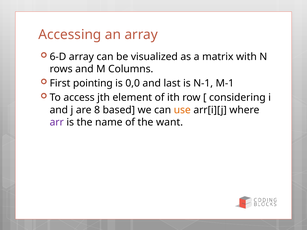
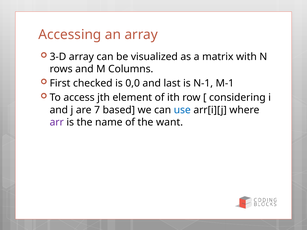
6-D: 6-D -> 3-D
pointing: pointing -> checked
8: 8 -> 7
use colour: orange -> blue
